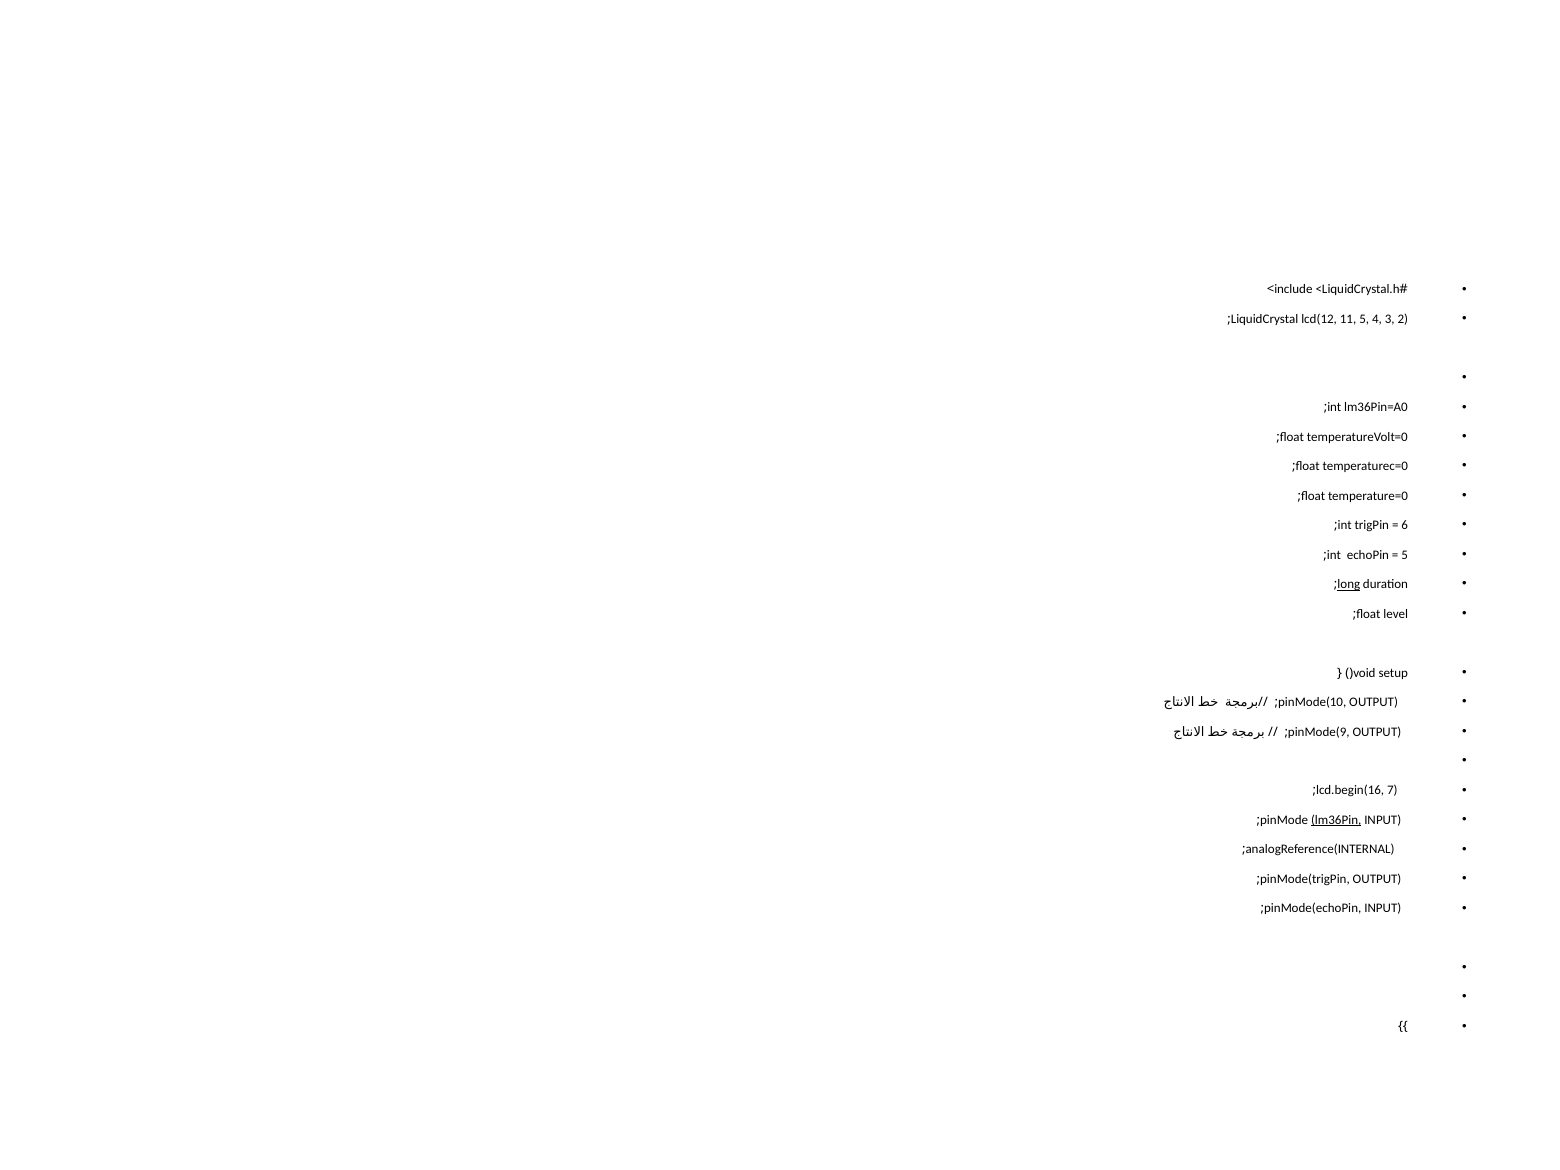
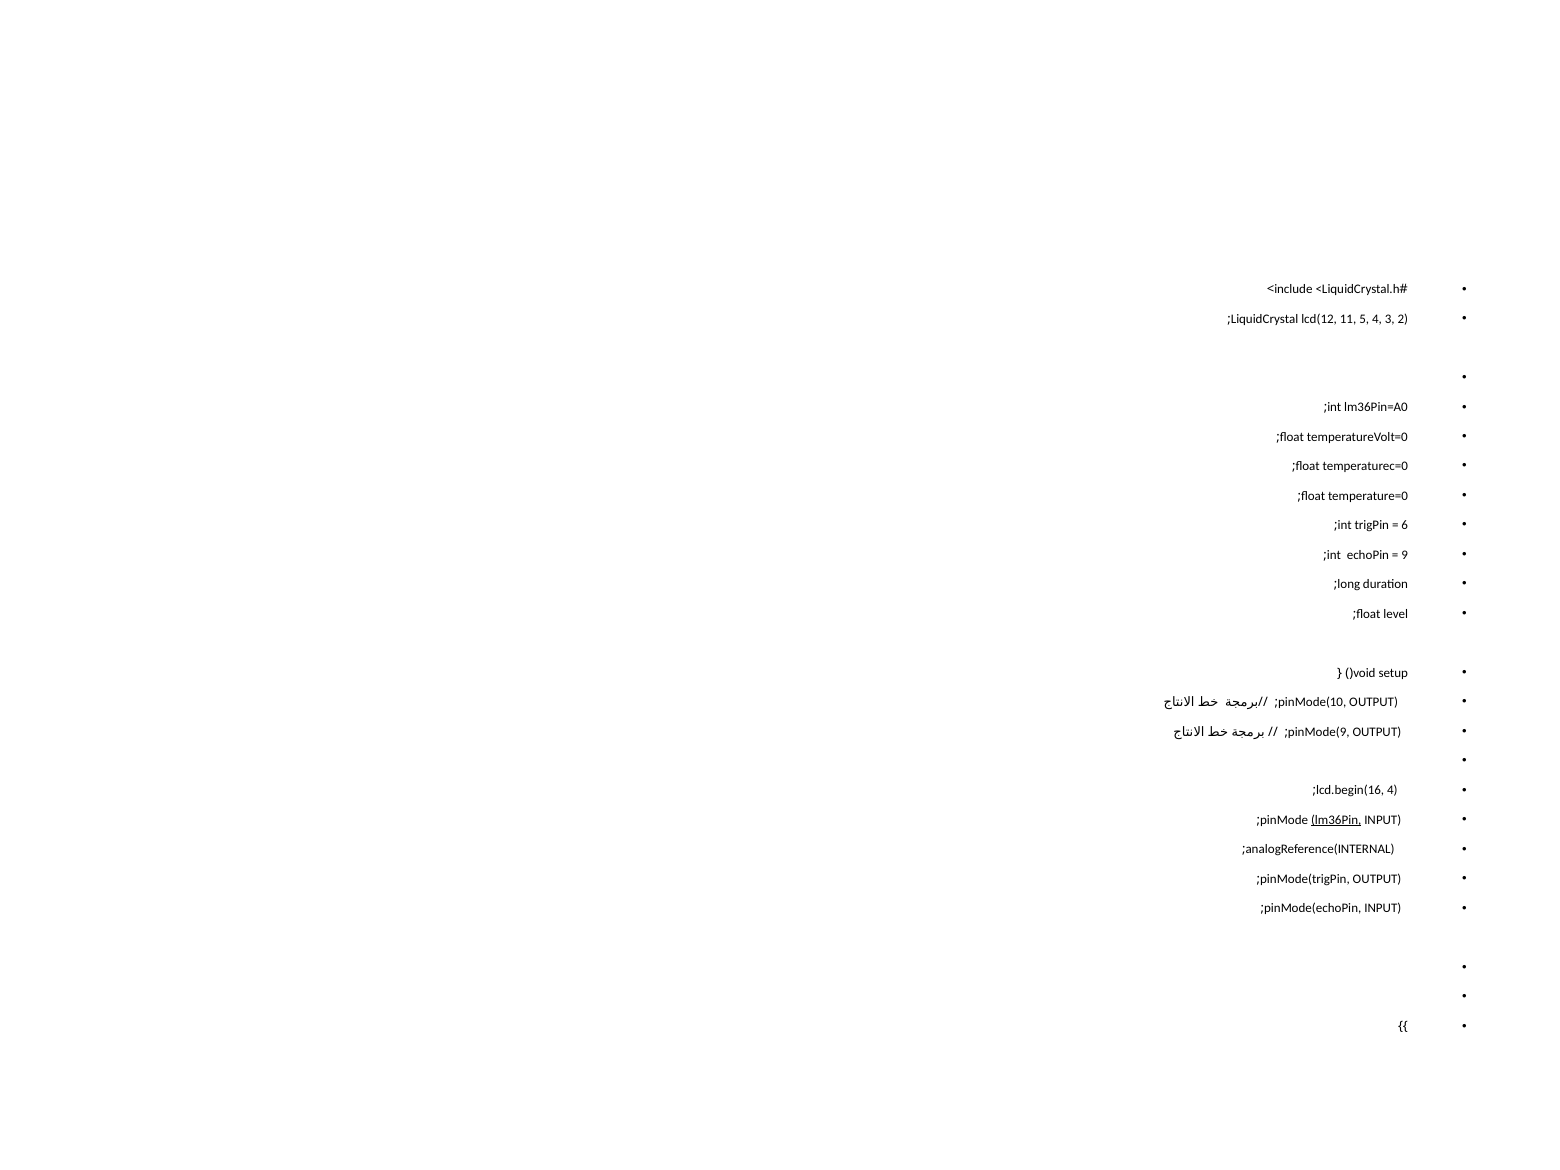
5 at (1405, 555): 5 -> 9
long underline: present -> none
lcd.begin(16 7: 7 -> 4
